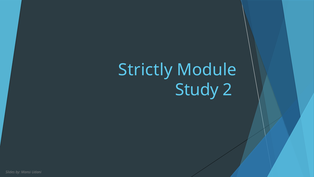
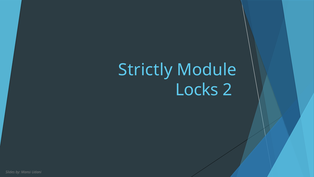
Study: Study -> Locks
